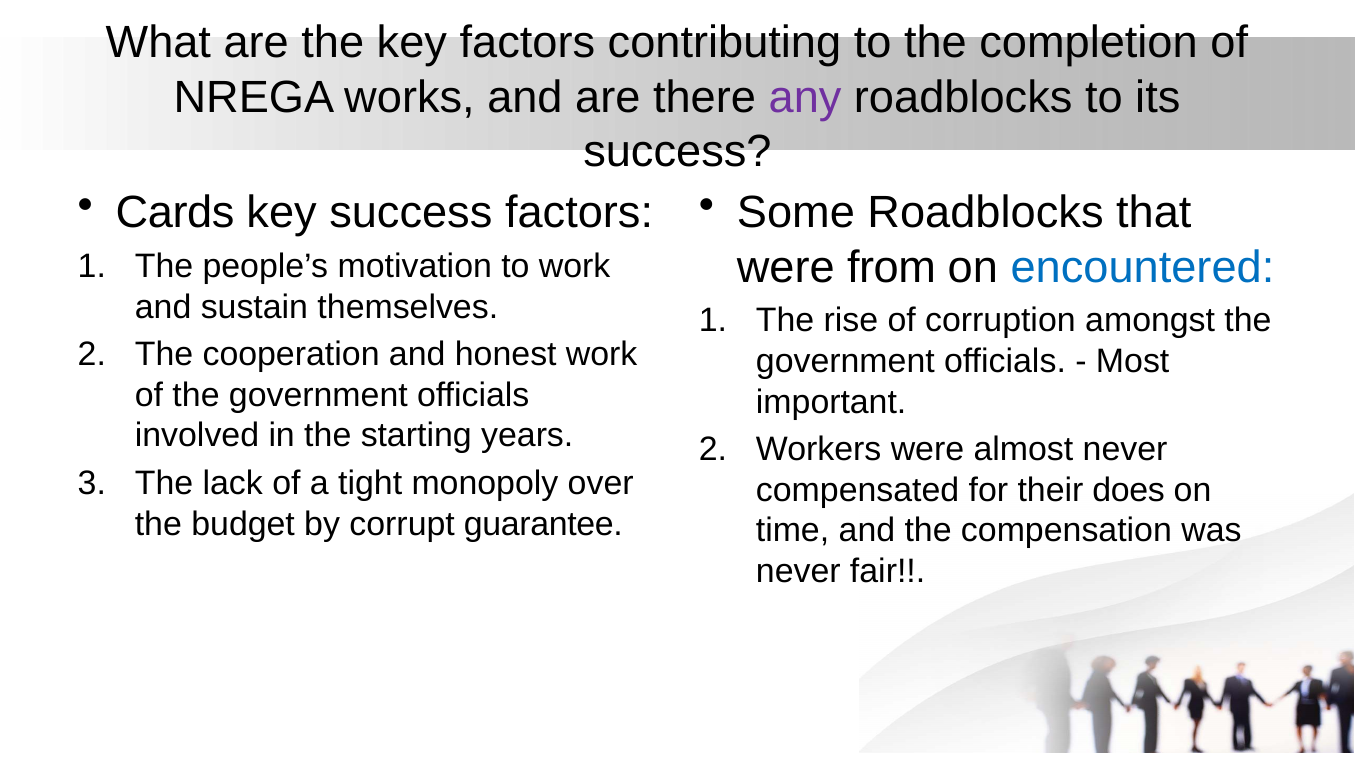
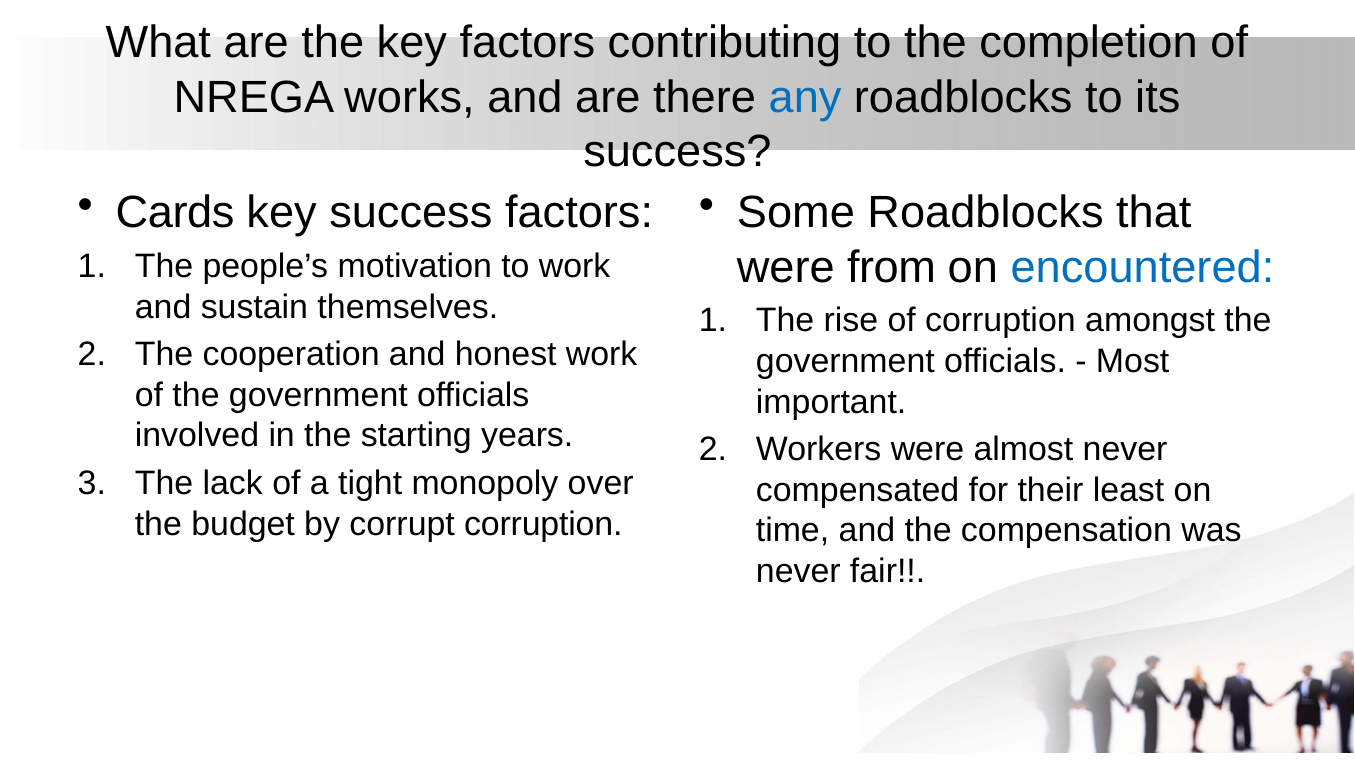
any colour: purple -> blue
does: does -> least
corrupt guarantee: guarantee -> corruption
